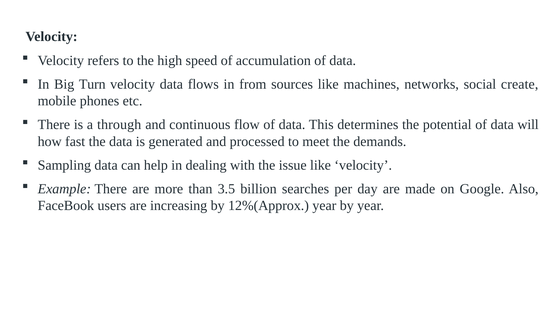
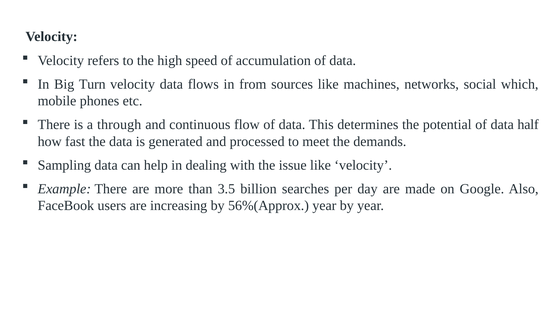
create: create -> which
will: will -> half
12%(Approx: 12%(Approx -> 56%(Approx
